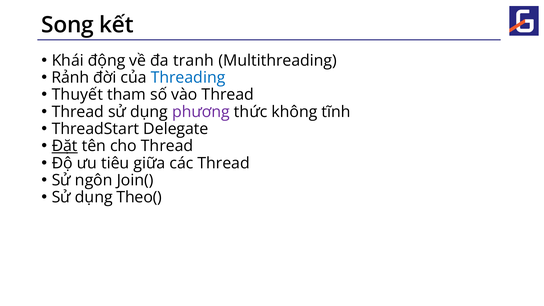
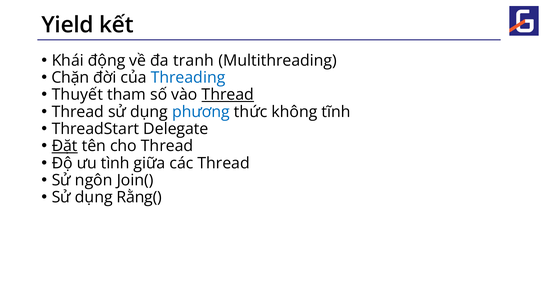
Song: Song -> Yield
Rảnh: Rảnh -> Chặn
Thread at (228, 95) underline: none -> present
phương colour: purple -> blue
tiêu: tiêu -> tình
Theo(: Theo( -> Rằng(
